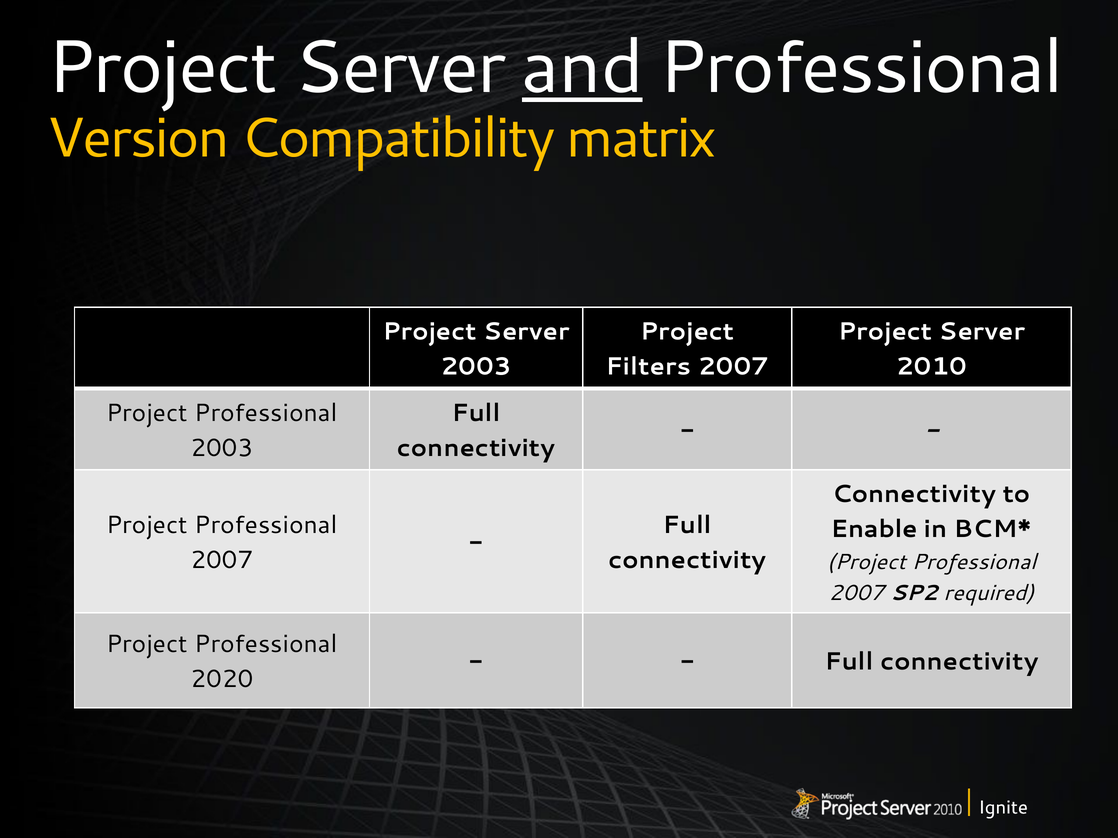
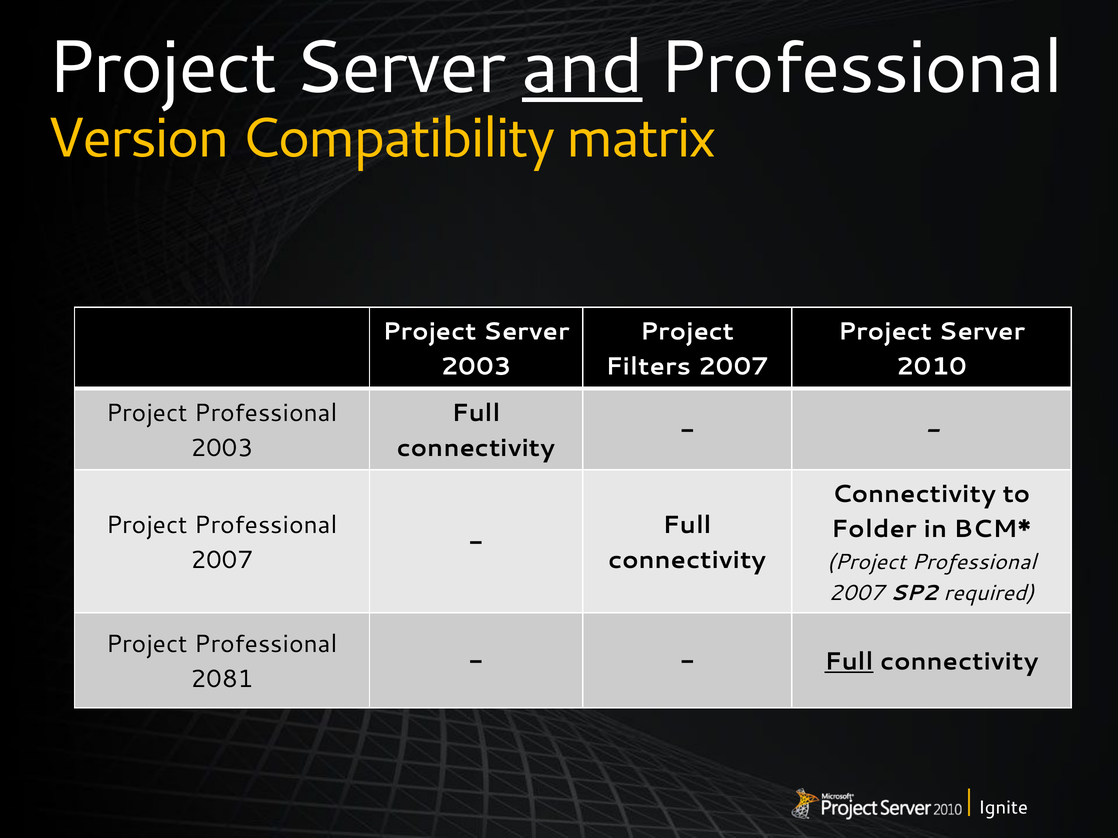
Enable: Enable -> Folder
Full at (849, 662) underline: none -> present
2020: 2020 -> 2081
